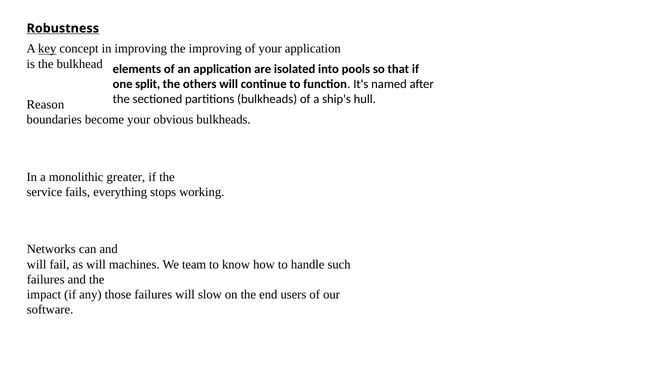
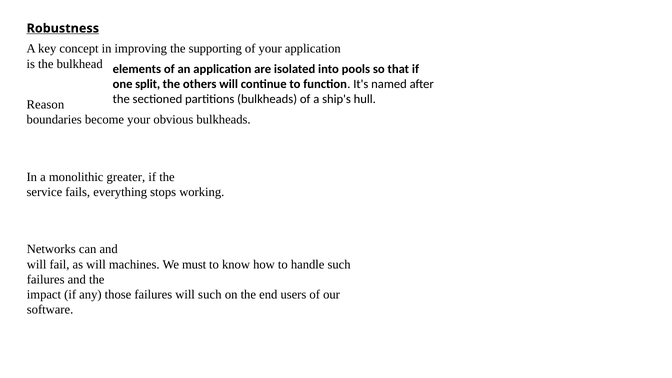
key underline: present -> none
the improving: improving -> supporting
team: team -> must
will slow: slow -> such
